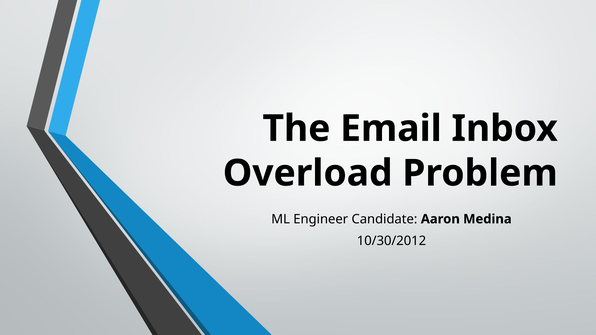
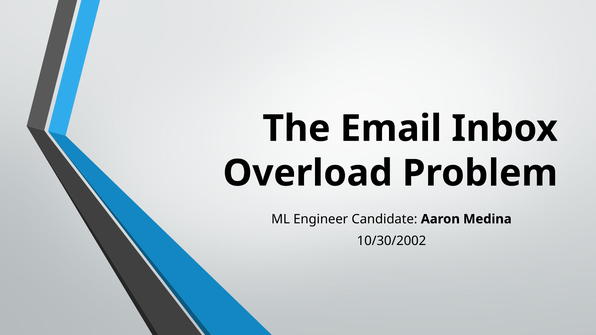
10/30/2012: 10/30/2012 -> 10/30/2002
